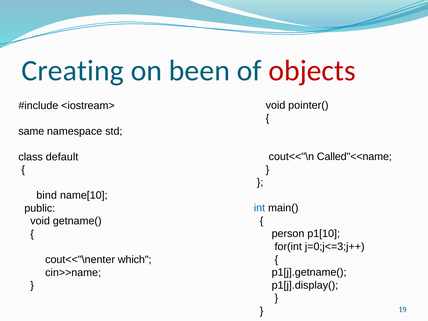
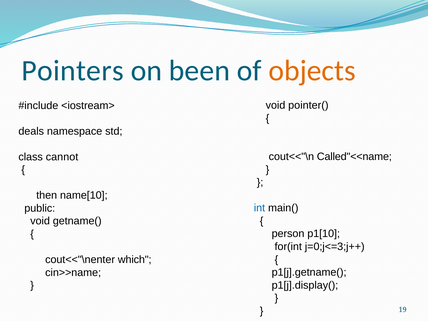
Creating: Creating -> Pointers
objects colour: red -> orange
same: same -> deals
default: default -> cannot
bind: bind -> then
